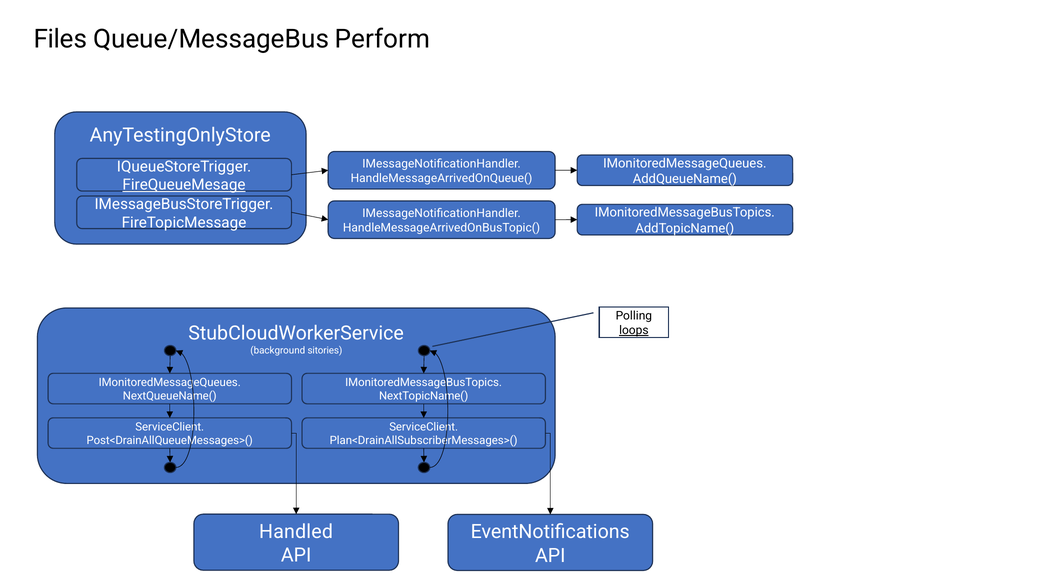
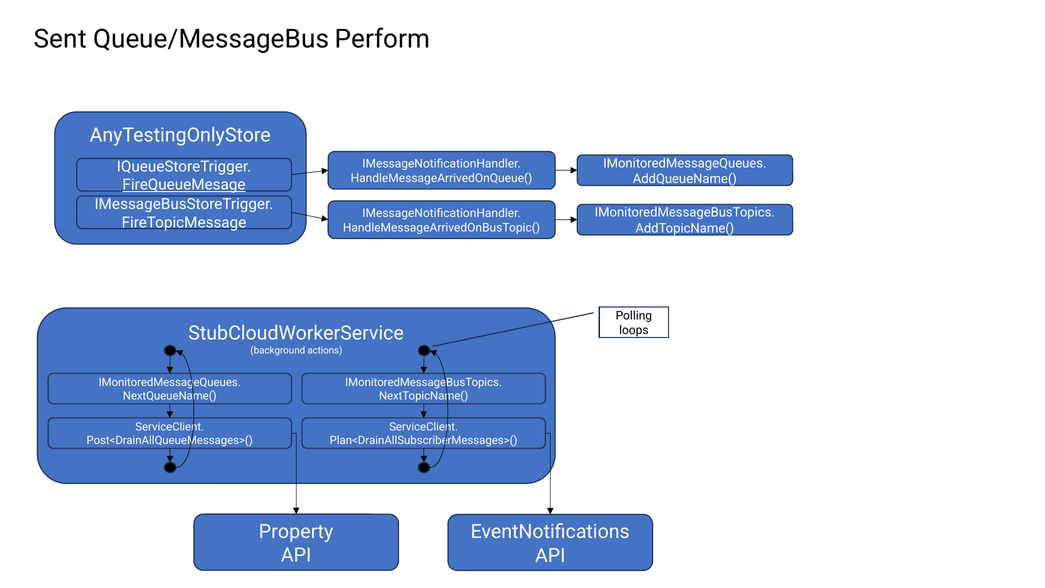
Files: Files -> Sent
loops underline: present -> none
sitories: sitories -> actions
Handled: Handled -> Property
